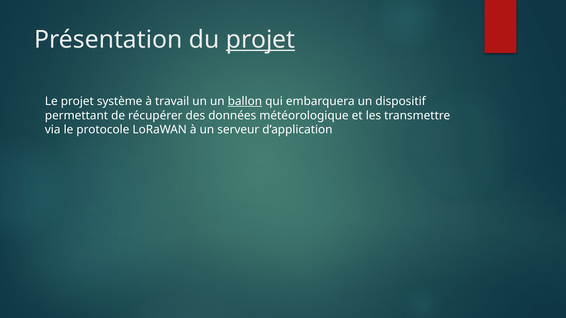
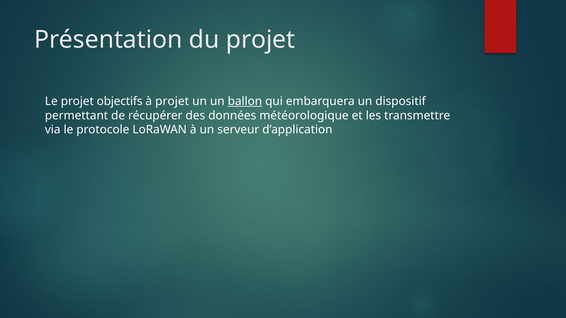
projet at (261, 40) underline: present -> none
système: système -> objectifs
à travail: travail -> projet
